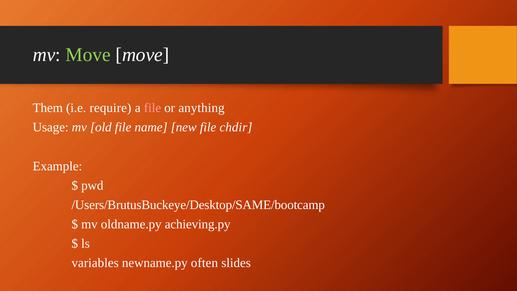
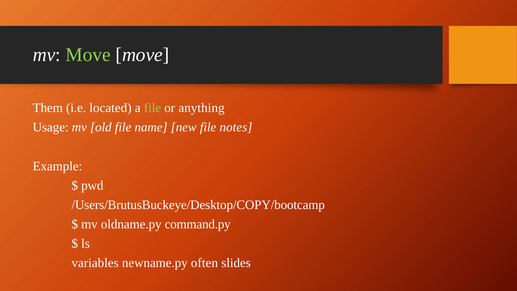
require: require -> located
file at (152, 108) colour: pink -> light green
chdir: chdir -> notes
/Users/BrutusBuckeye/Desktop/SAME/bootcamp: /Users/BrutusBuckeye/Desktop/SAME/bootcamp -> /Users/BrutusBuckeye/Desktop/COPY/bootcamp
achieving.py: achieving.py -> command.py
